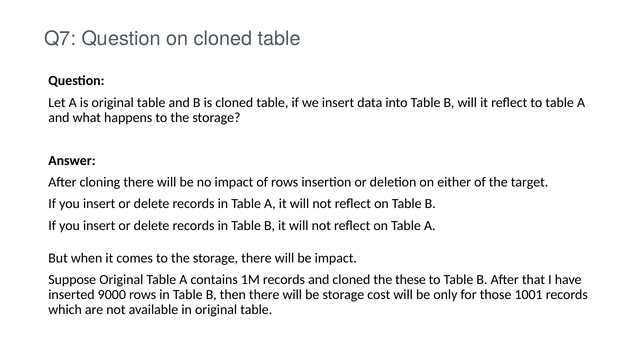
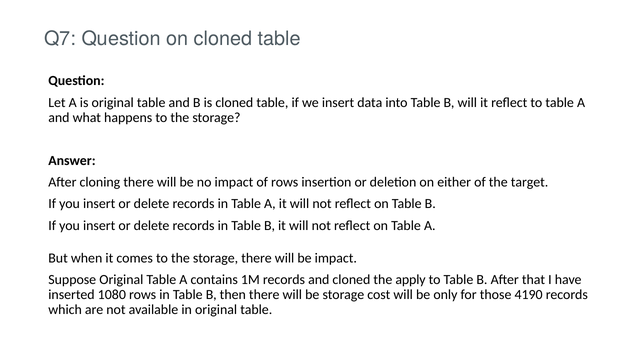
these: these -> apply
9000: 9000 -> 1080
1001: 1001 -> 4190
